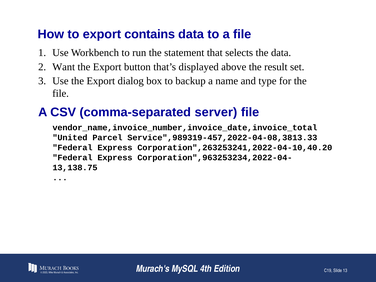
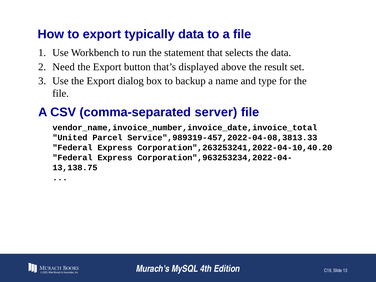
contains: contains -> typically
Want: Want -> Need
